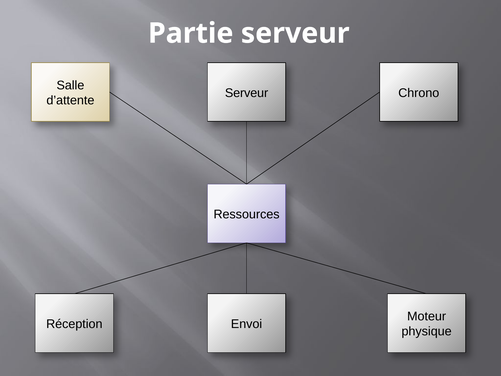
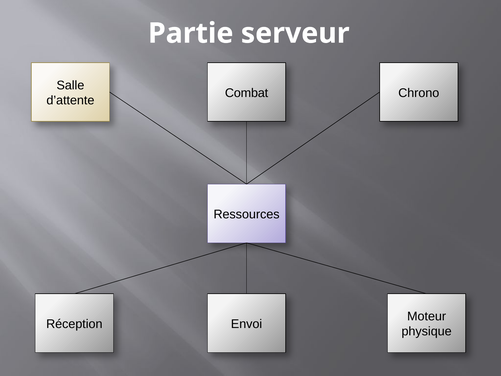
Serveur at (247, 93): Serveur -> Combat
